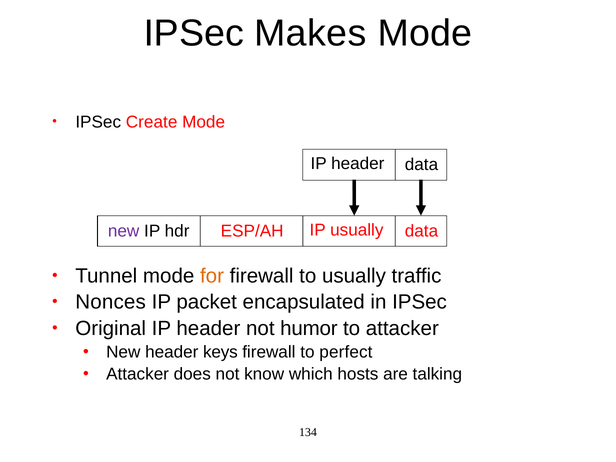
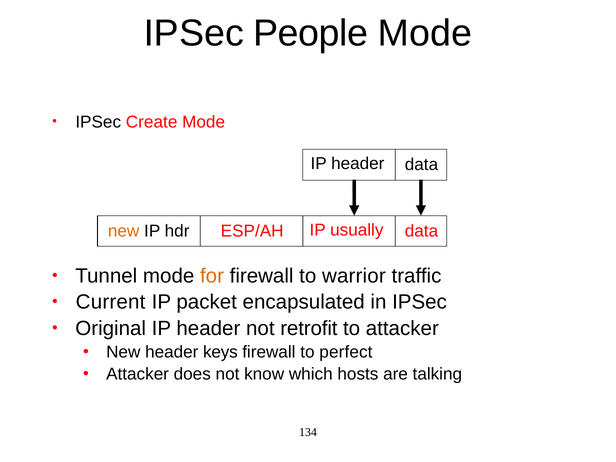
Makes: Makes -> People
new at (124, 231) colour: purple -> orange
to usually: usually -> warrior
Nonces: Nonces -> Current
humor: humor -> retrofit
